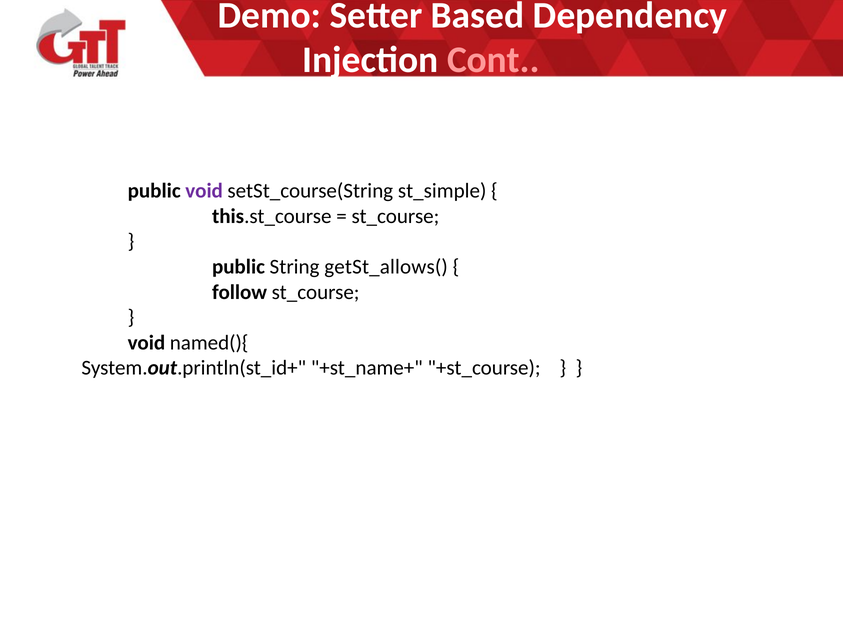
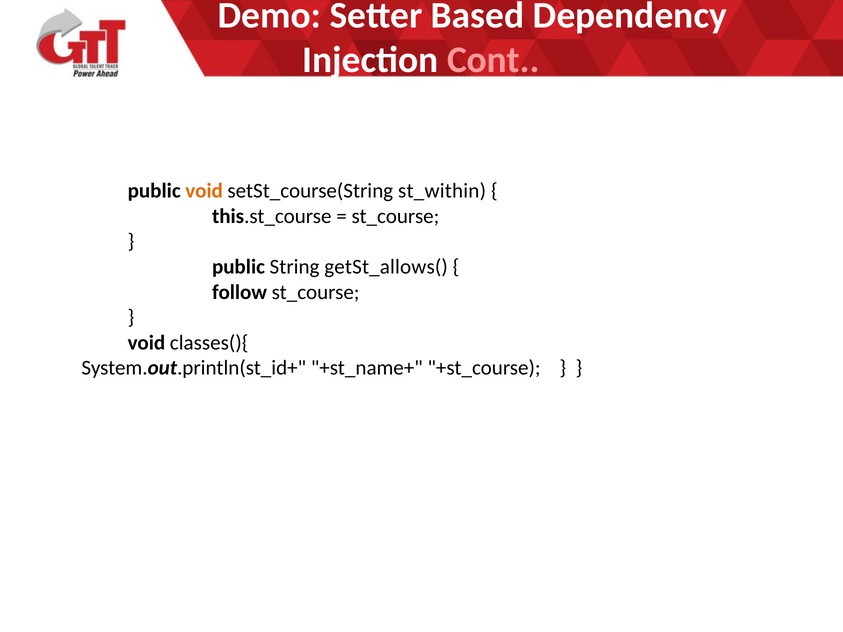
void at (204, 191) colour: purple -> orange
st_simple: st_simple -> st_within
named(){: named(){ -> classes(){
